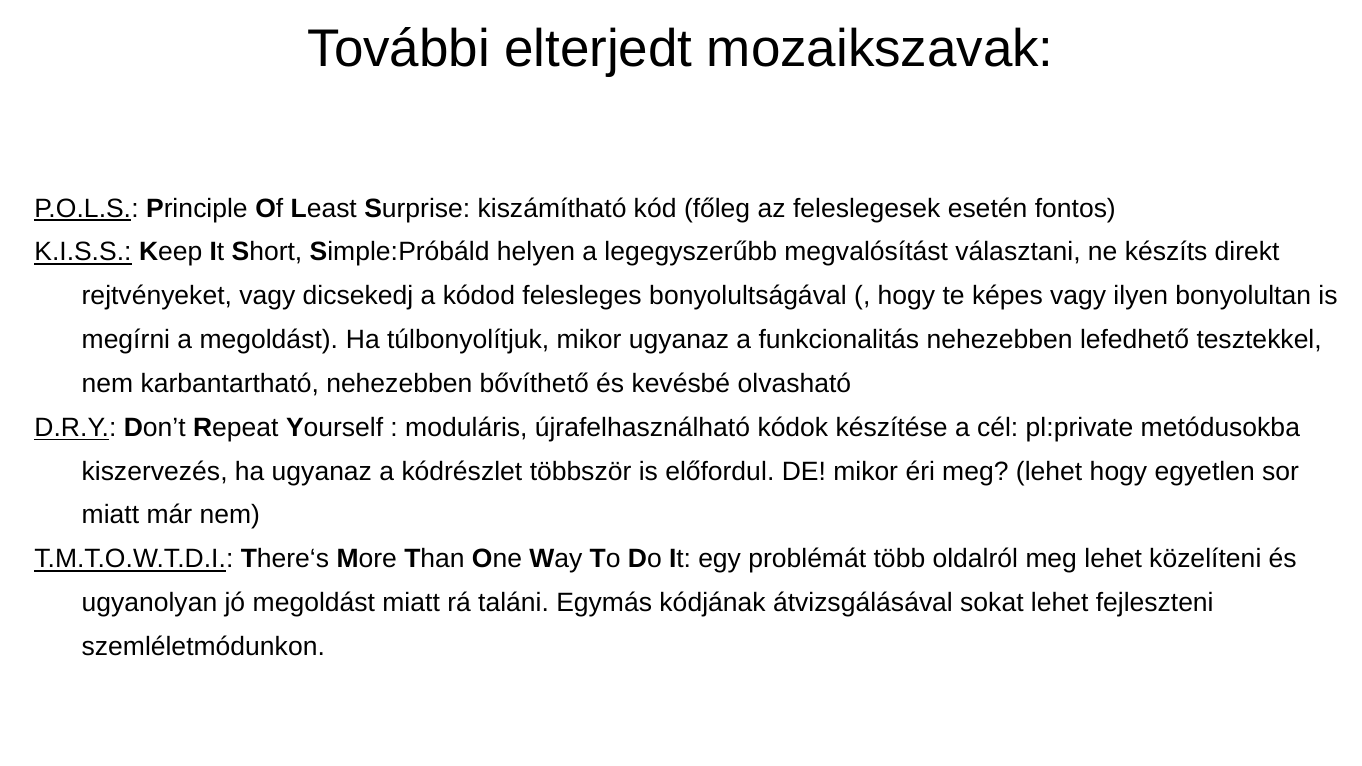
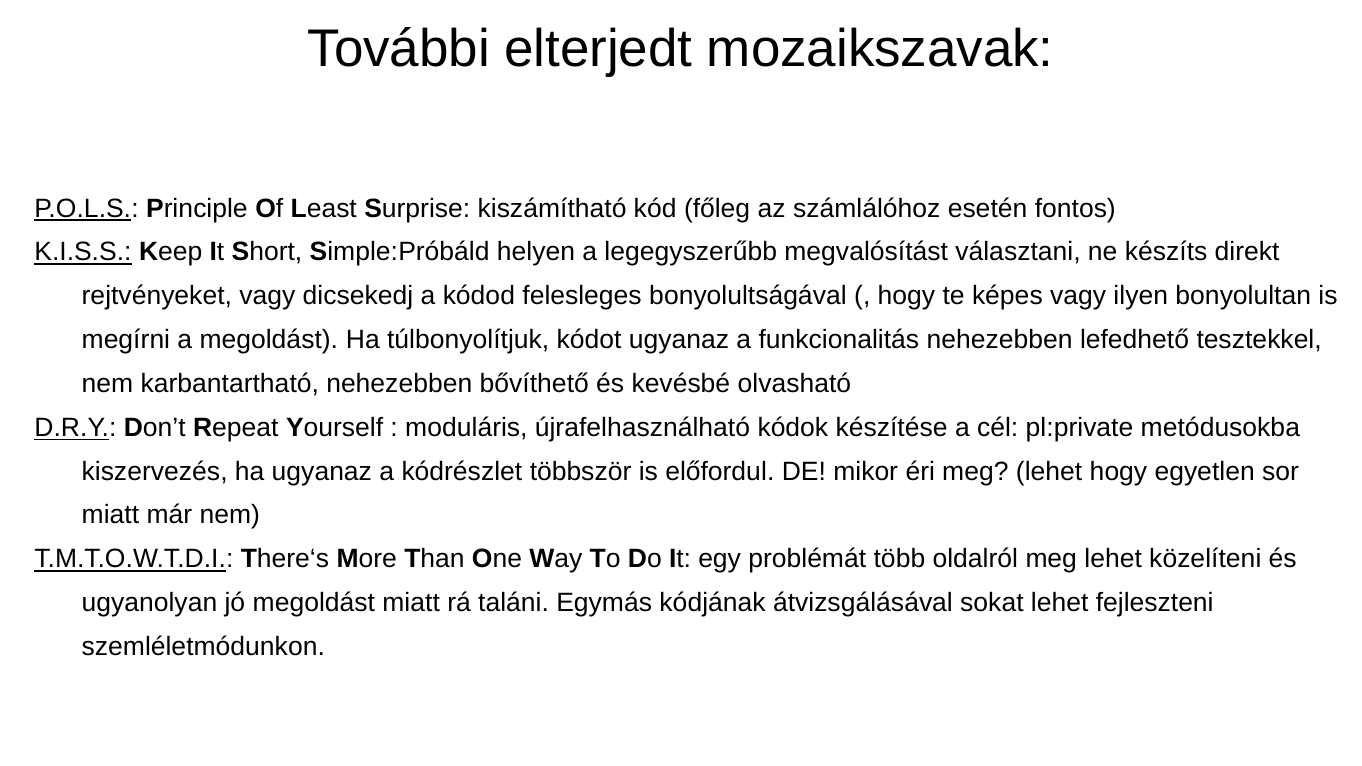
feleslegesek: feleslegesek -> számlálóhoz
túlbonyolítjuk mikor: mikor -> kódot
